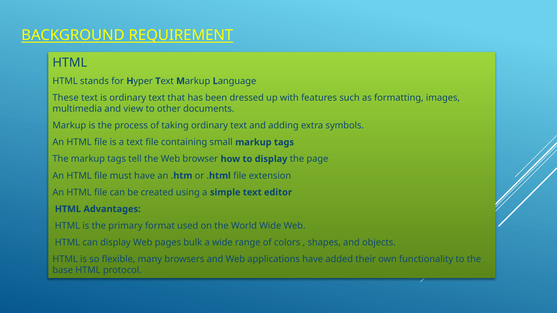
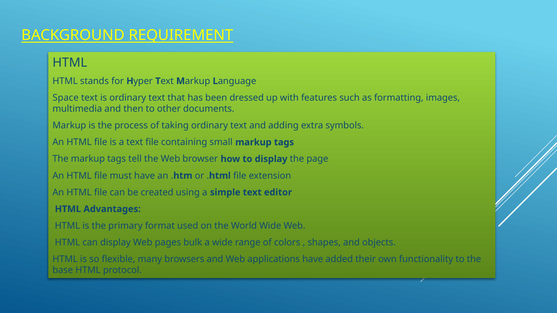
These: These -> Space
view: view -> then
